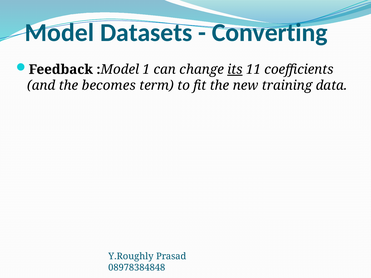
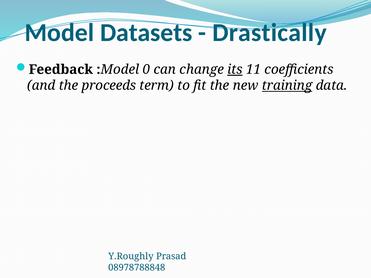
Converting: Converting -> Drastically
1: 1 -> 0
becomes: becomes -> proceeds
training underline: none -> present
08978384848: 08978384848 -> 08978788848
